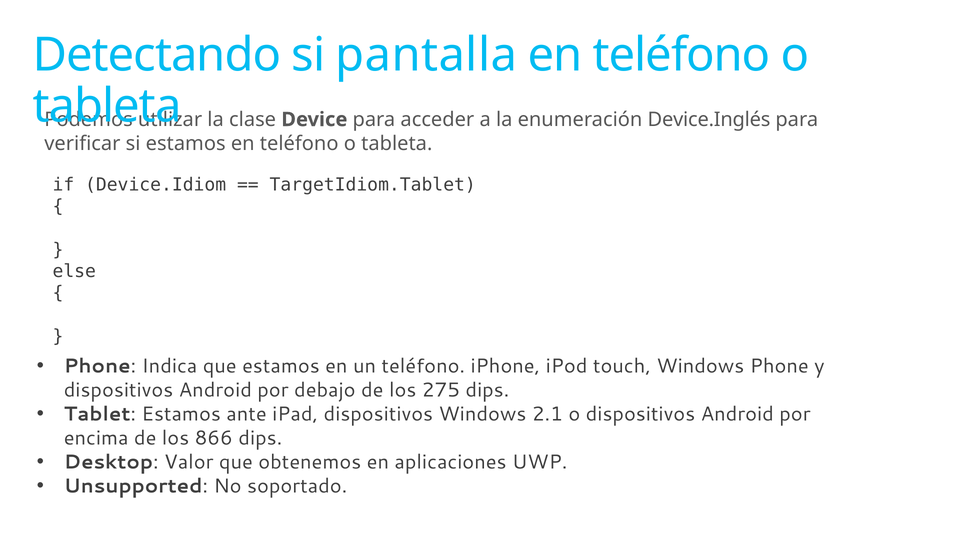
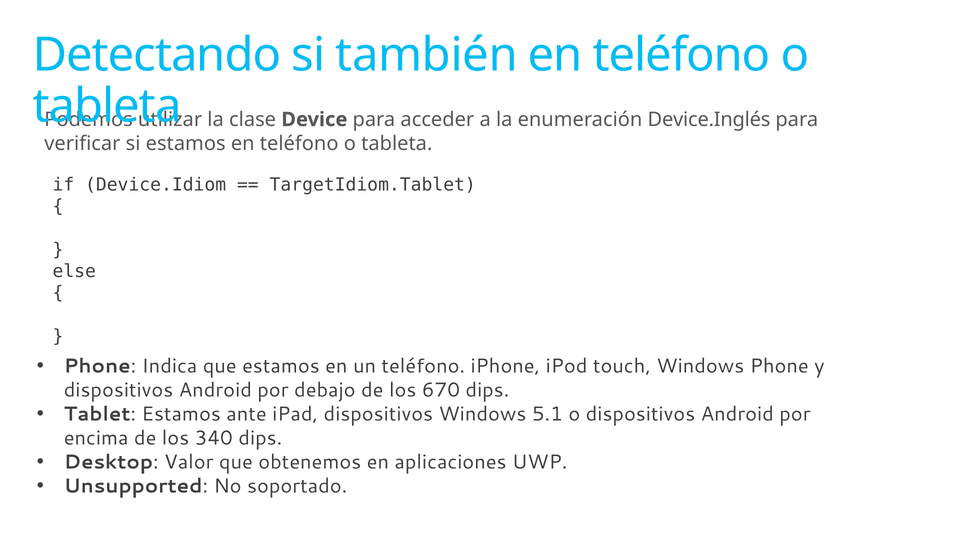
pantalla: pantalla -> también
275: 275 -> 670
2.1: 2.1 -> 5.1
866: 866 -> 340
